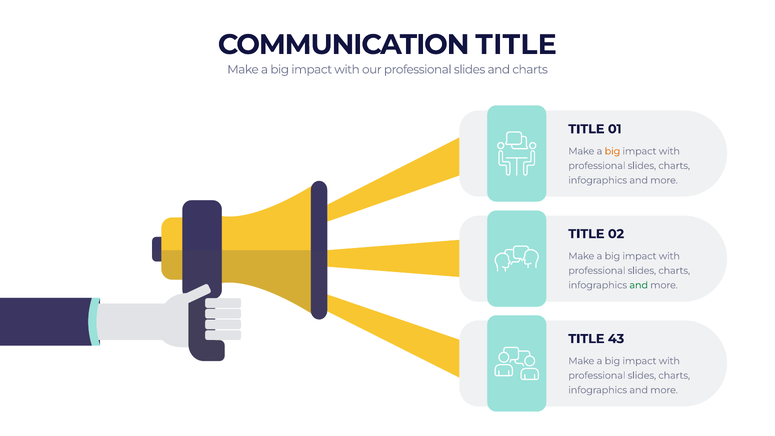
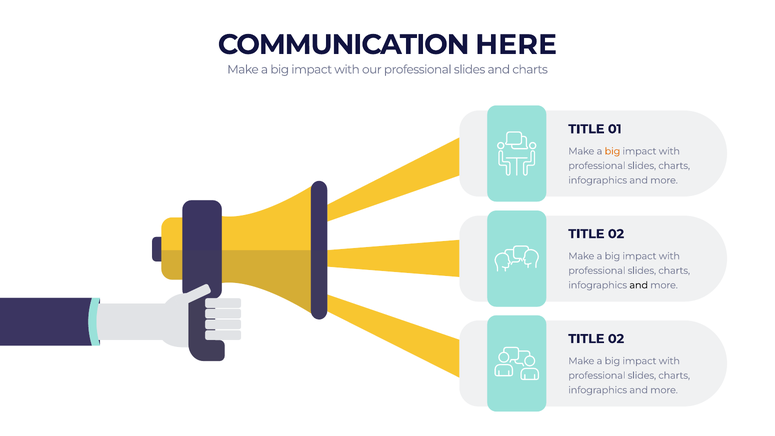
COMMUNICATION TITLE: TITLE -> HERE
and at (639, 285) colour: green -> black
43 at (616, 339): 43 -> 02
